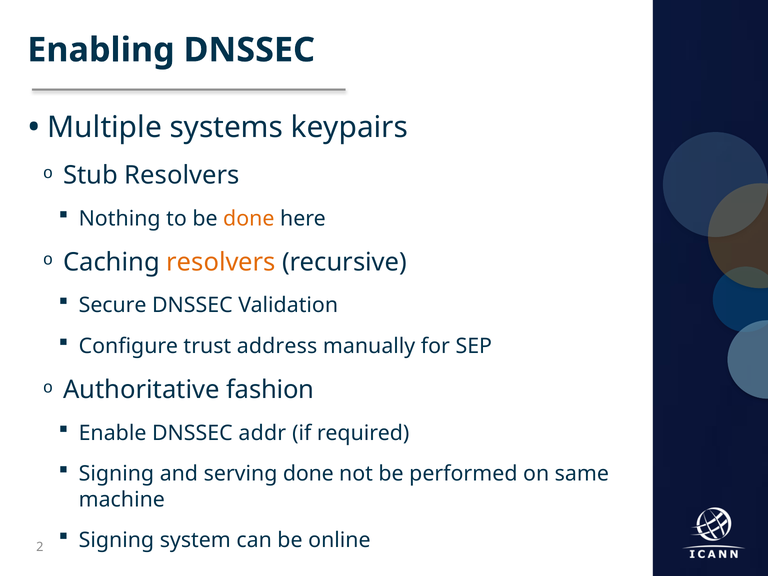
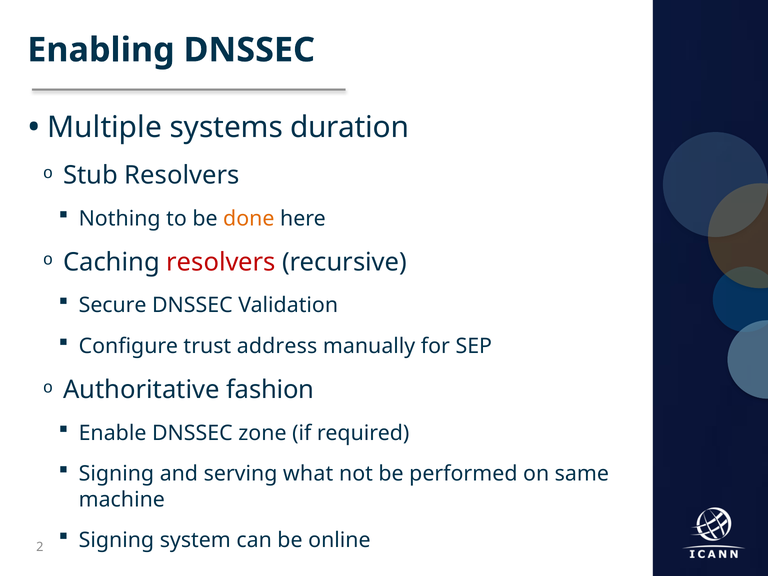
keypairs: keypairs -> duration
resolvers at (221, 262) colour: orange -> red
addr: addr -> zone
serving done: done -> what
